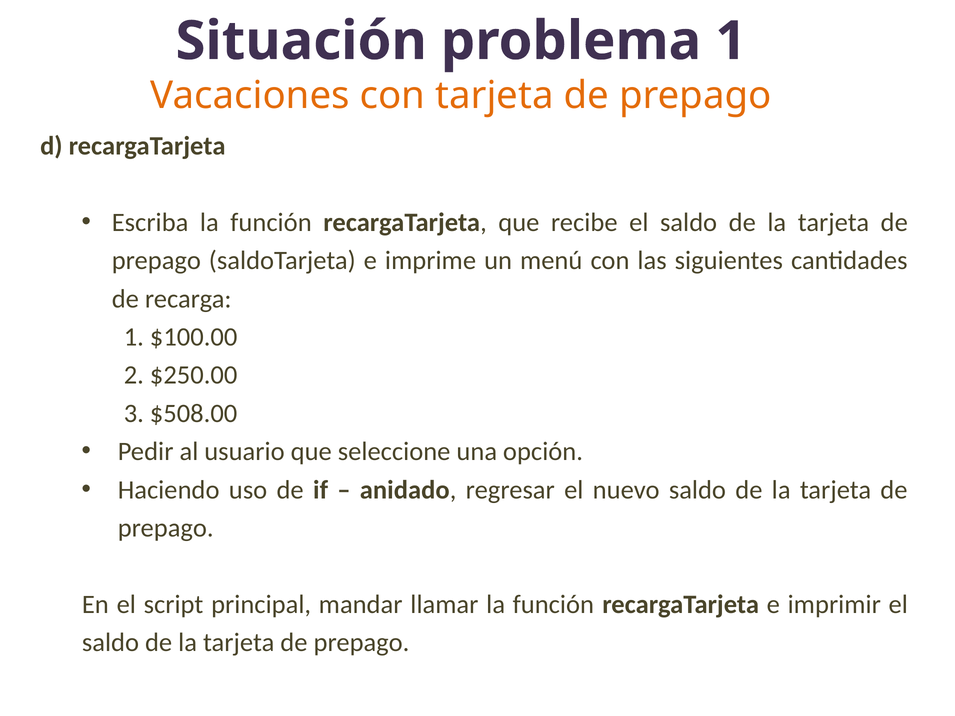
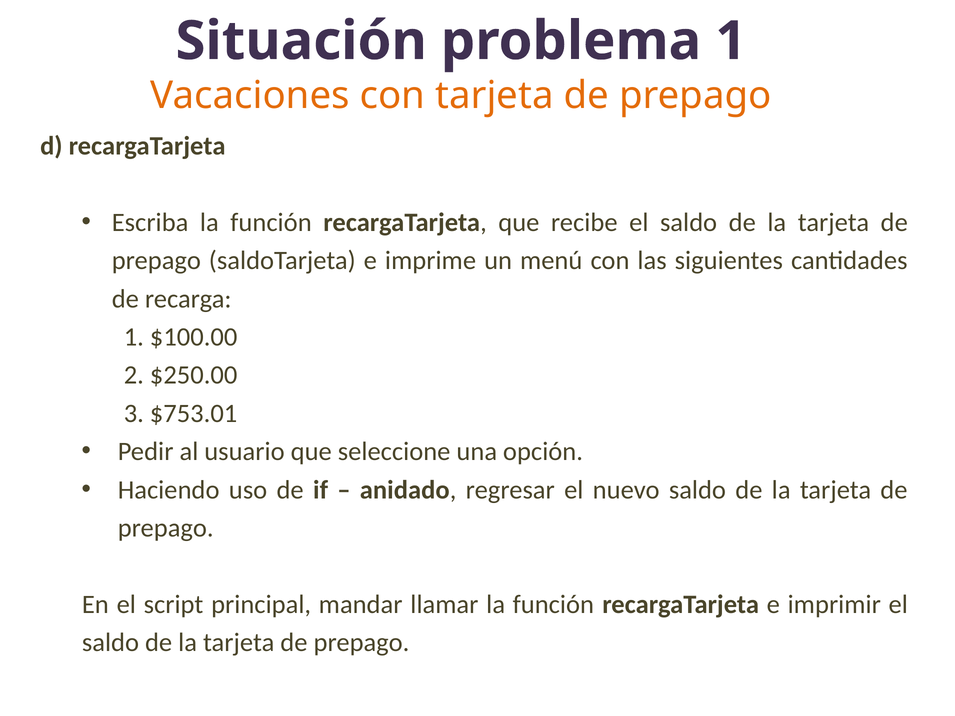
$508.00: $508.00 -> $753.01
